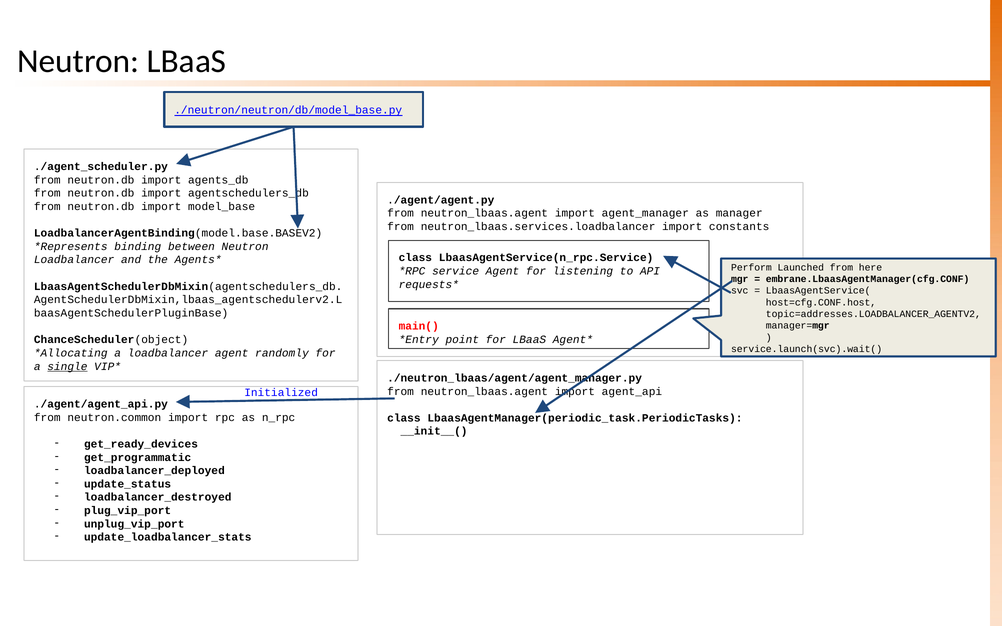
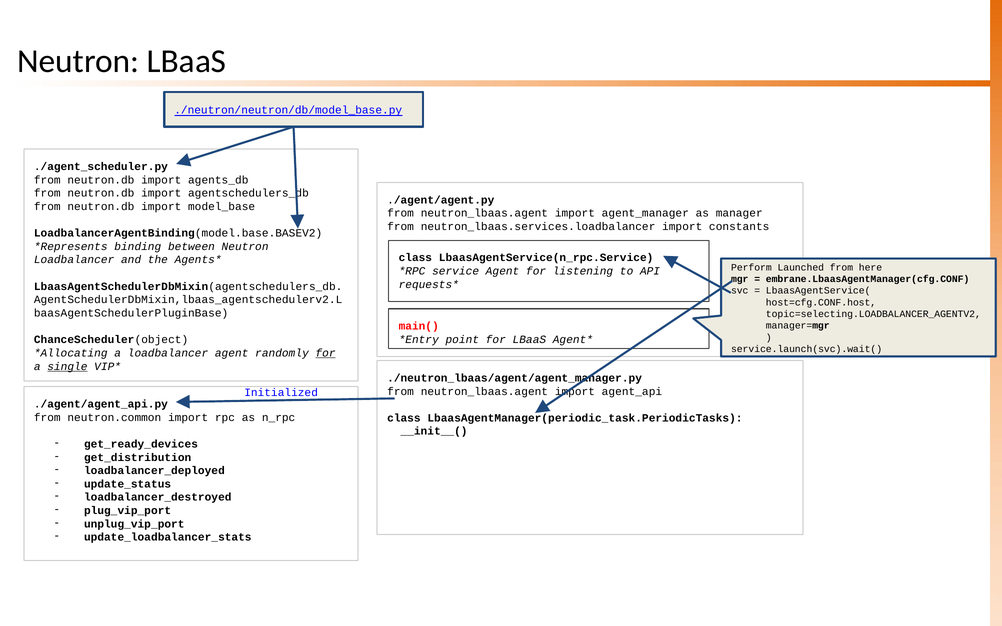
topic=addresses.LOADBALANCER_AGENTV2: topic=addresses.LOADBALANCER_AGENTV2 -> topic=selecting.LOADBALANCER_AGENTV2
for at (326, 353) underline: none -> present
get_programmatic: get_programmatic -> get_distribution
